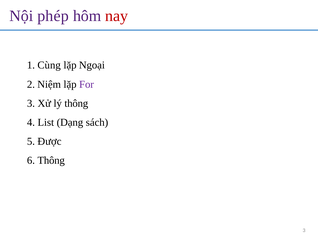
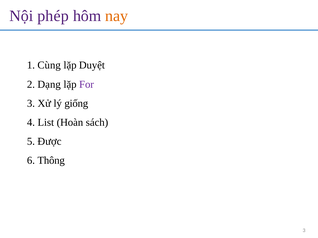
nay colour: red -> orange
Ngoại: Ngoại -> Duyệt
Niệm: Niệm -> Dạng
lý thông: thông -> giống
Dạng: Dạng -> Hoàn
